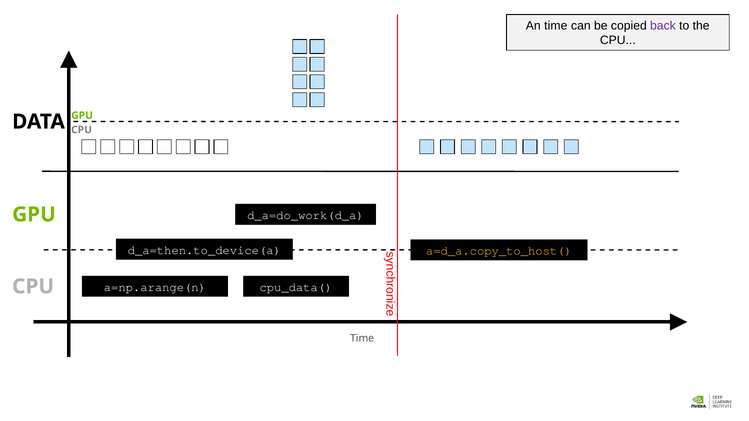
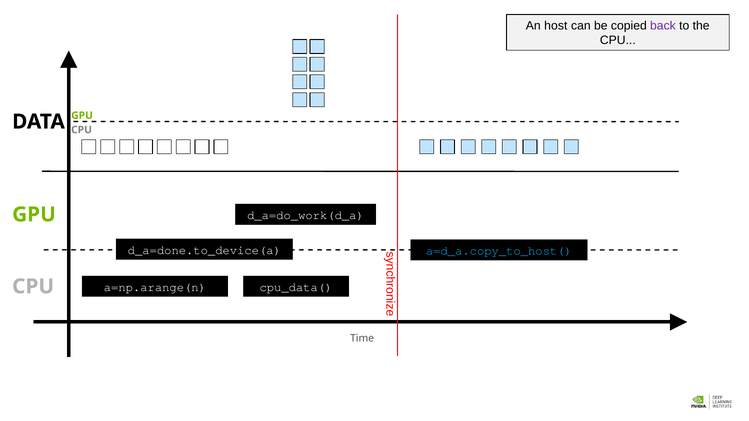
An time: time -> host
d_a=then.to_device(a: d_a=then.to_device(a -> d_a=done.to_device(a
a=d_a.copy_to_host( colour: yellow -> light blue
